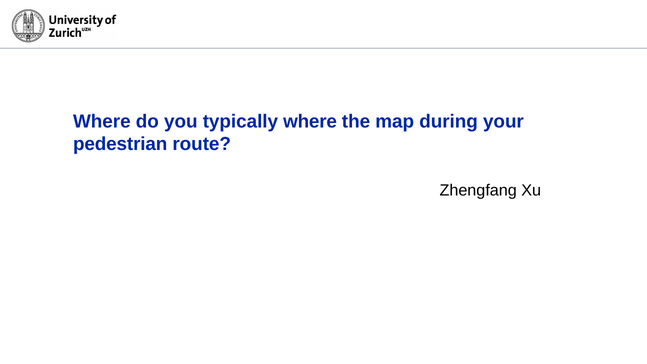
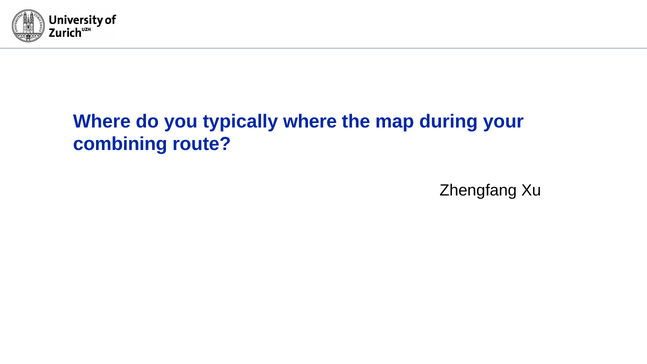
pedestrian: pedestrian -> combining
